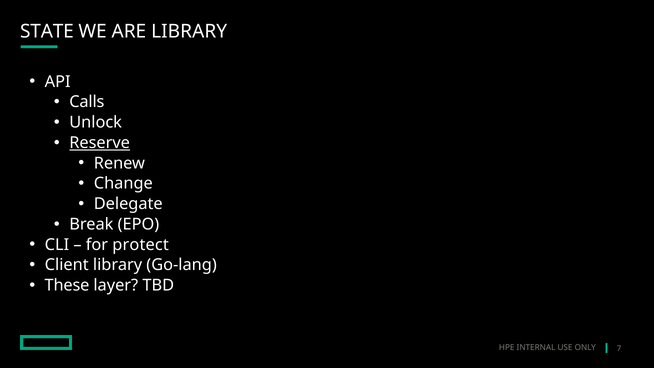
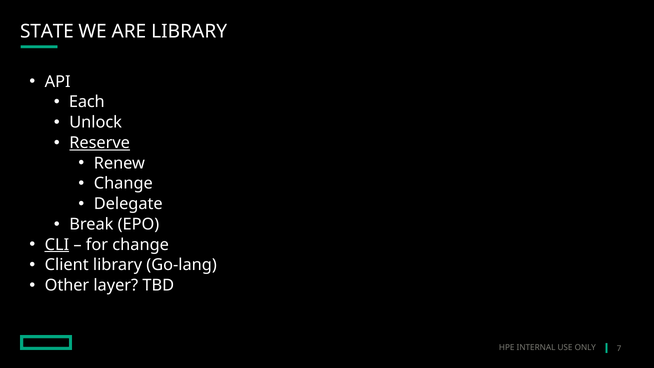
Calls: Calls -> Each
CLI underline: none -> present
for protect: protect -> change
These: These -> Other
